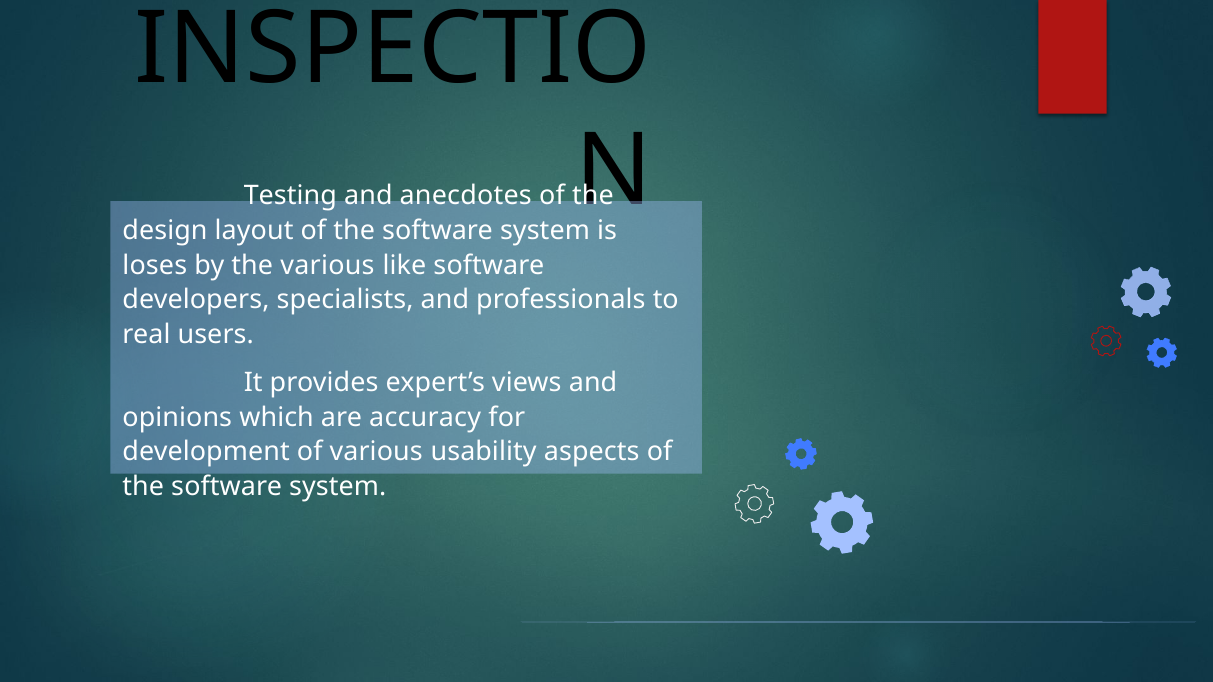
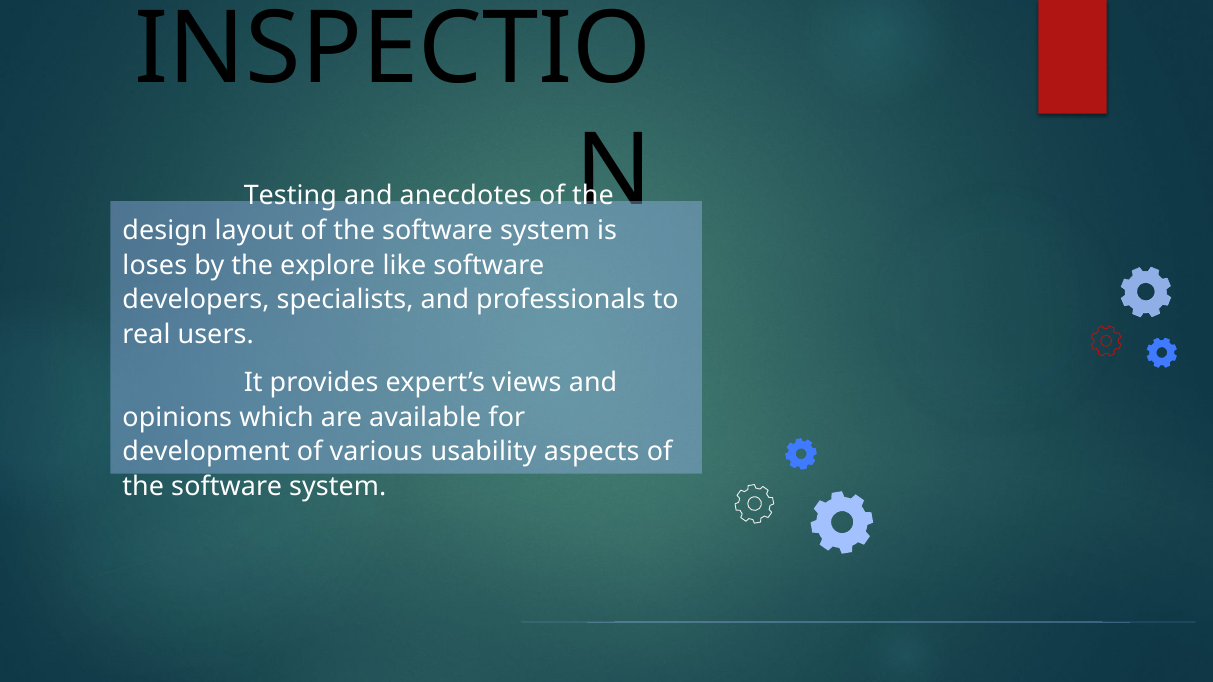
the various: various -> explore
accuracy: accuracy -> available
